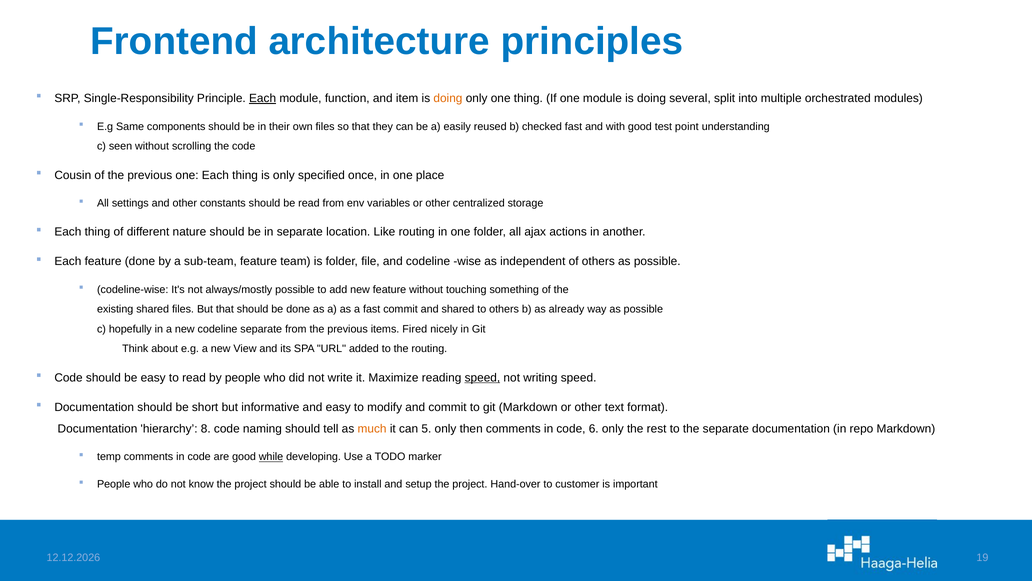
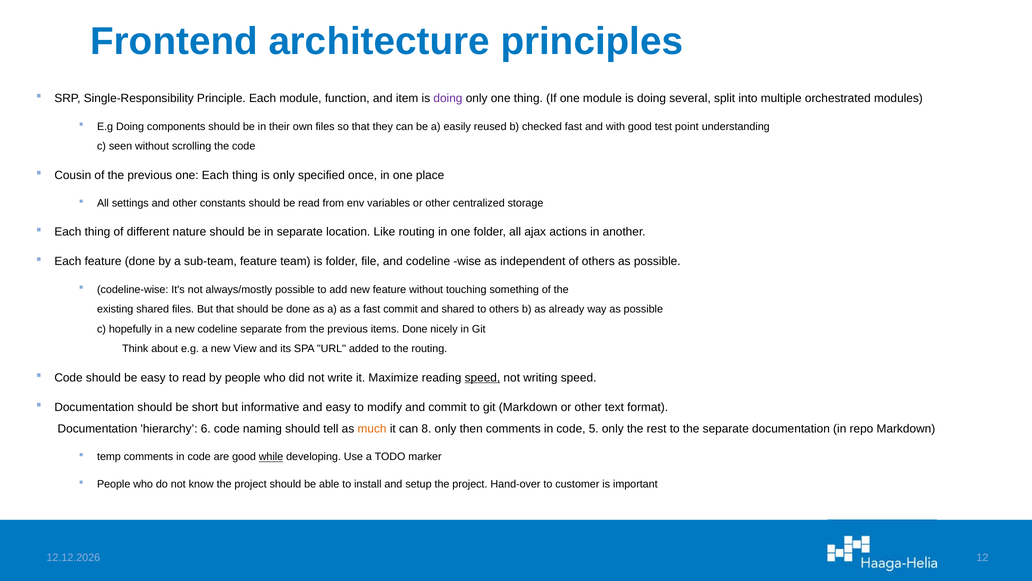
Each at (263, 98) underline: present -> none
doing at (448, 98) colour: orange -> purple
E.g Same: Same -> Doing
items Fired: Fired -> Done
8: 8 -> 6
5: 5 -> 8
6: 6 -> 5
19: 19 -> 12
